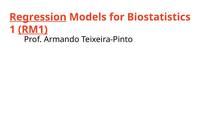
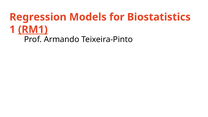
Regression underline: present -> none
